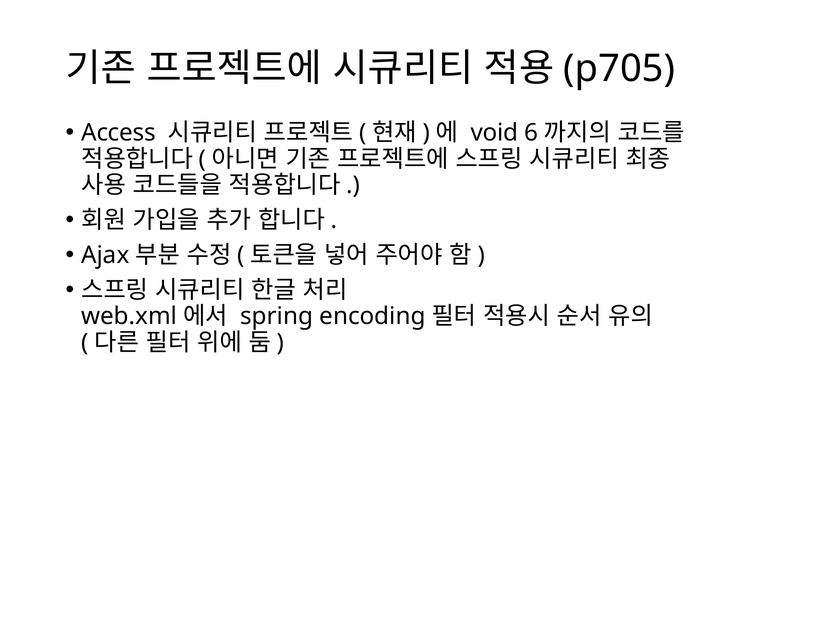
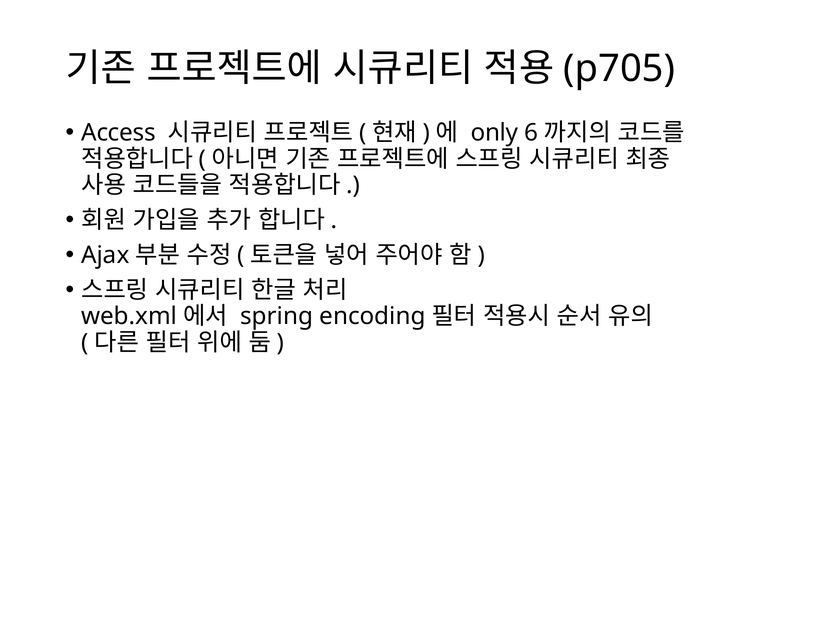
void: void -> only
